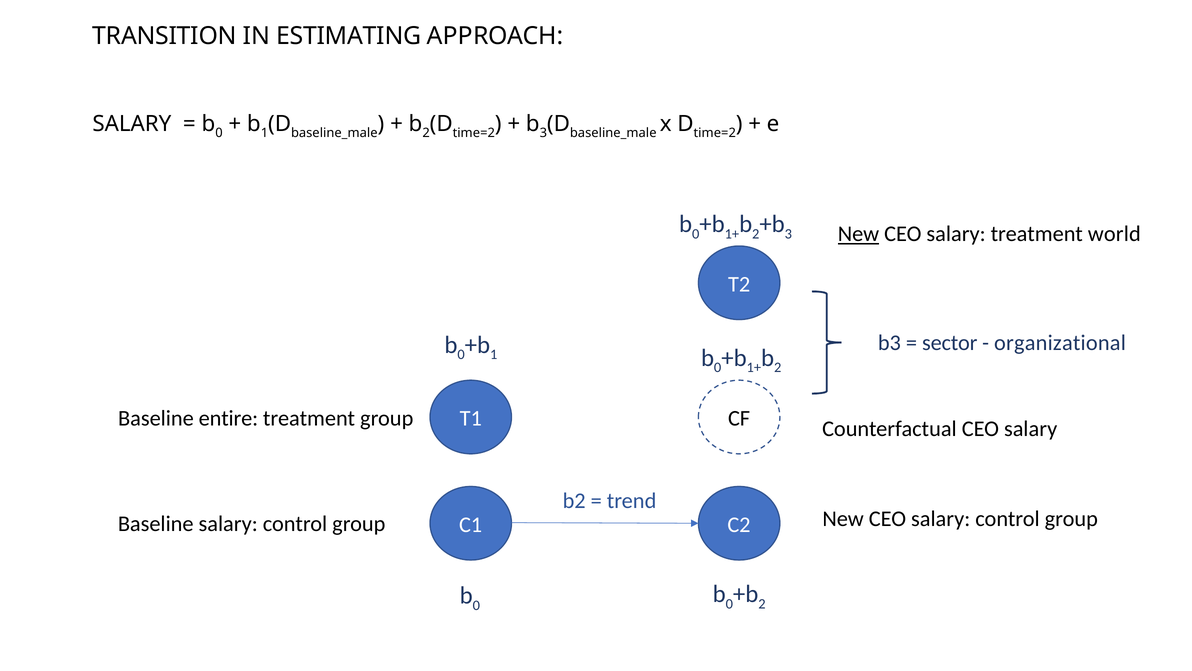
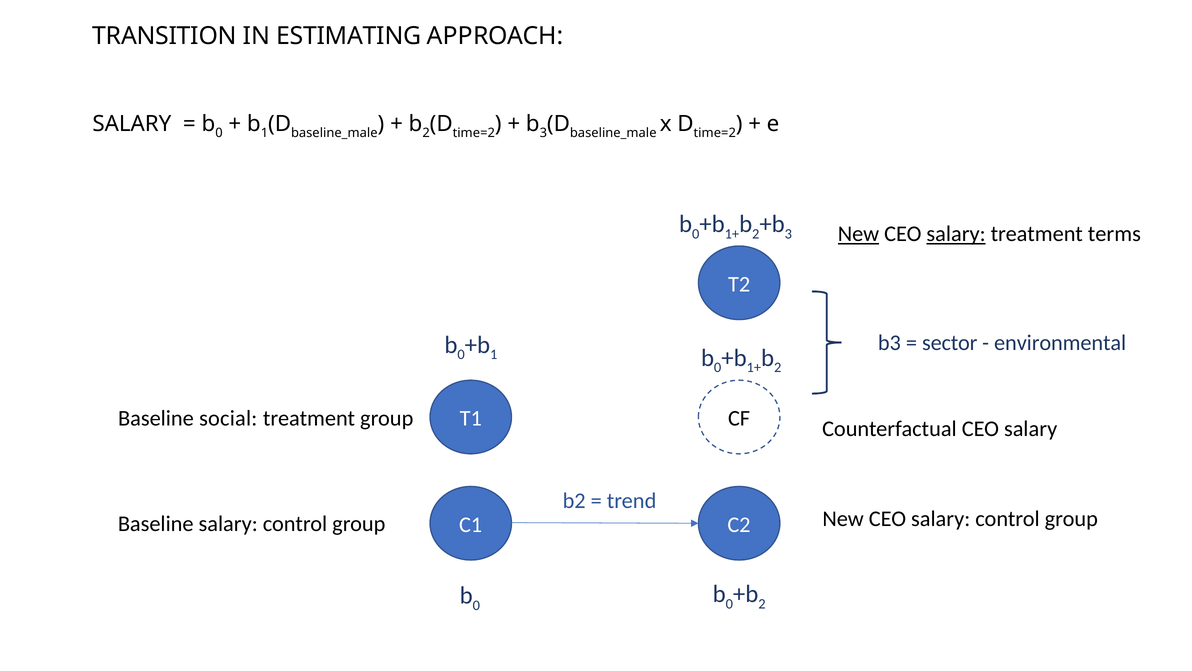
salary at (956, 234) underline: none -> present
world: world -> terms
organizational: organizational -> environmental
entire: entire -> social
